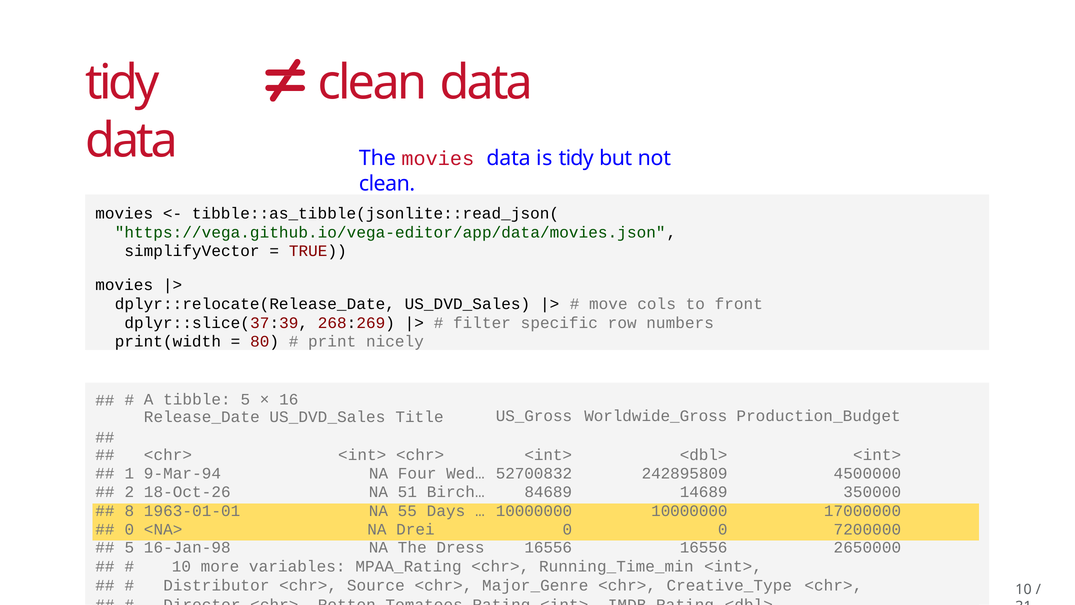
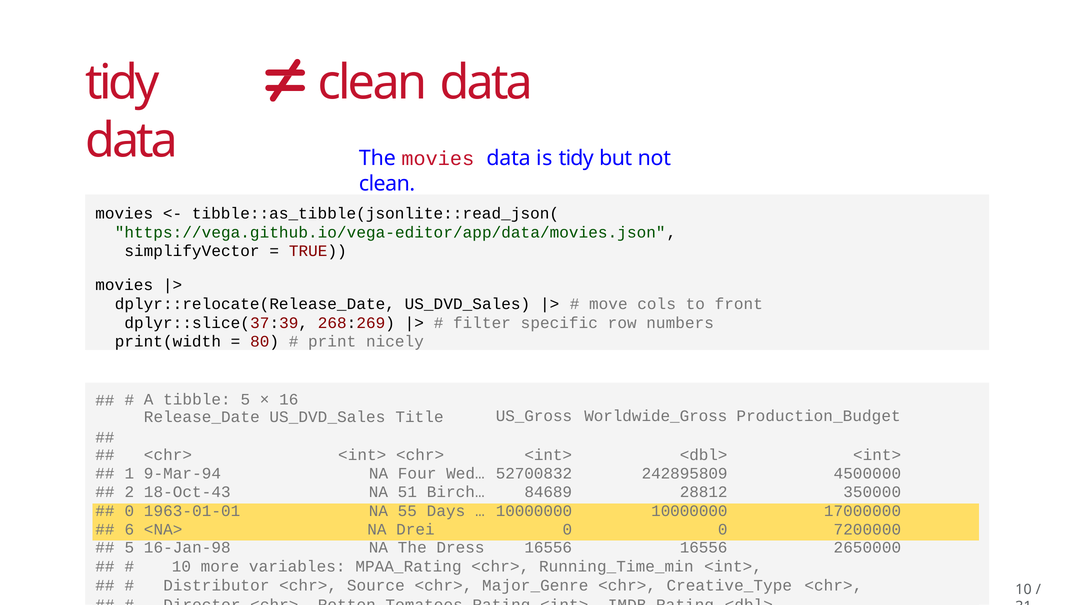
18-Oct-26: 18-Oct-26 -> 18-Oct-43
14689: 14689 -> 28812
8 at (129, 511): 8 -> 0
0 at (129, 529): 0 -> 6
